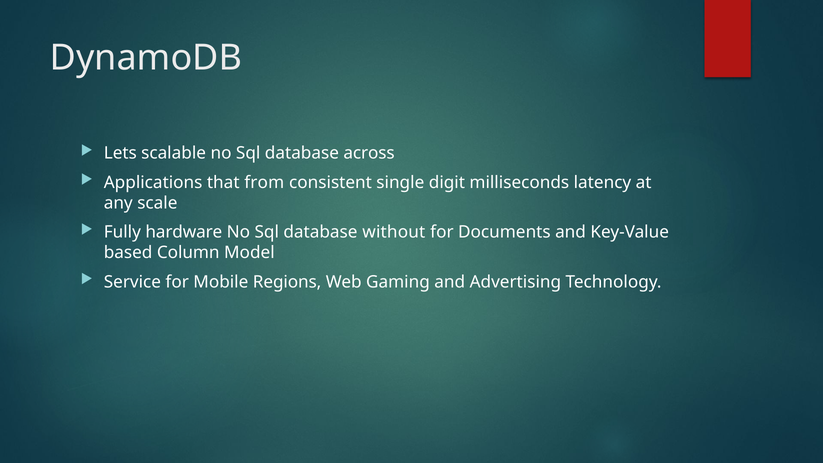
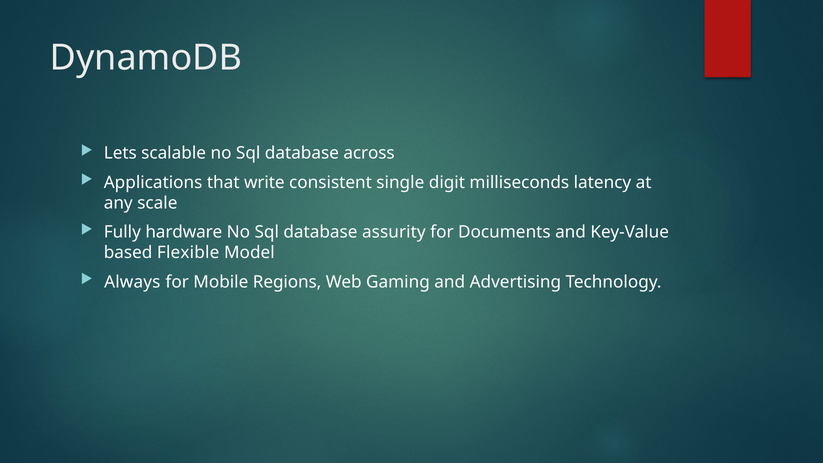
from: from -> write
without: without -> assurity
Column: Column -> Flexible
Service: Service -> Always
